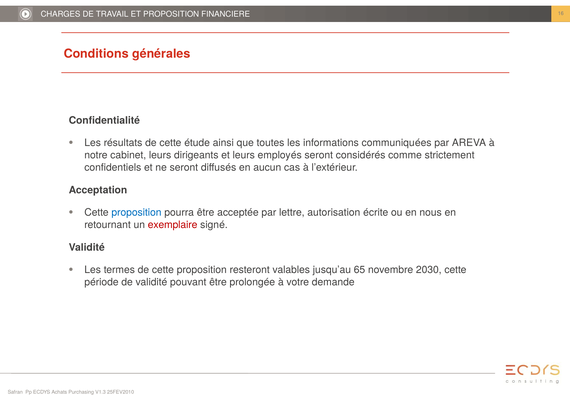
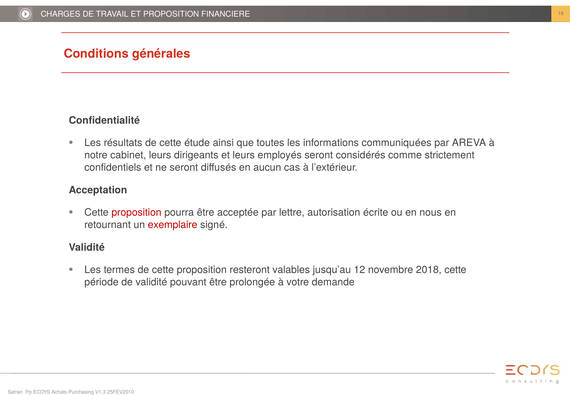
proposition at (136, 212) colour: blue -> red
65: 65 -> 12
2030: 2030 -> 2018
